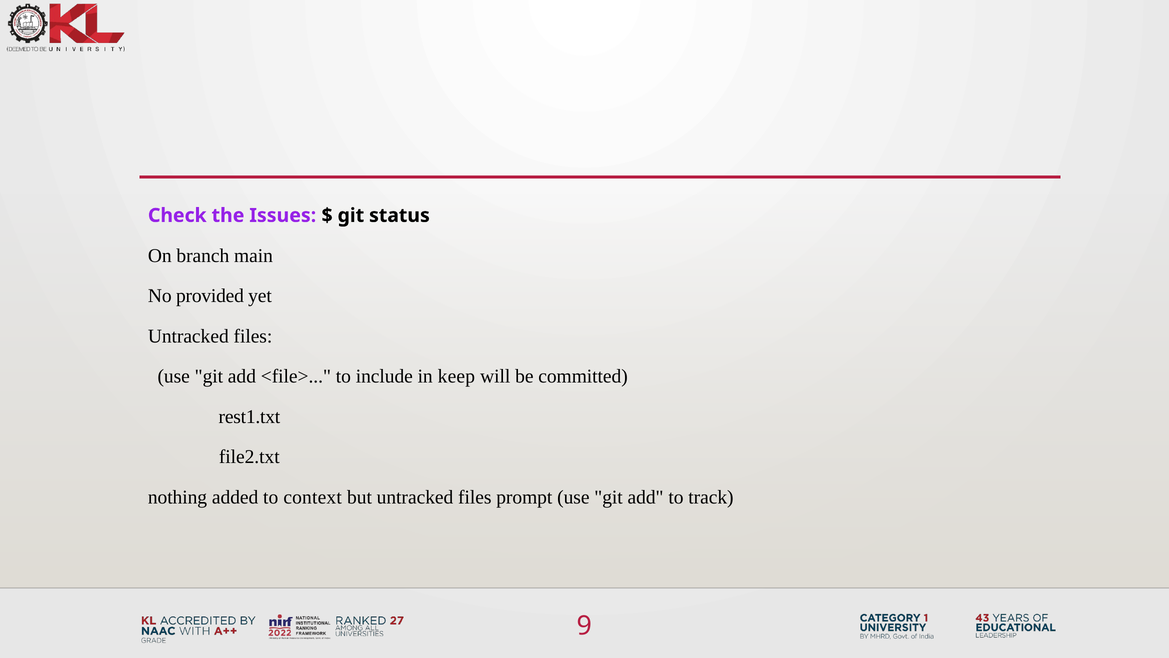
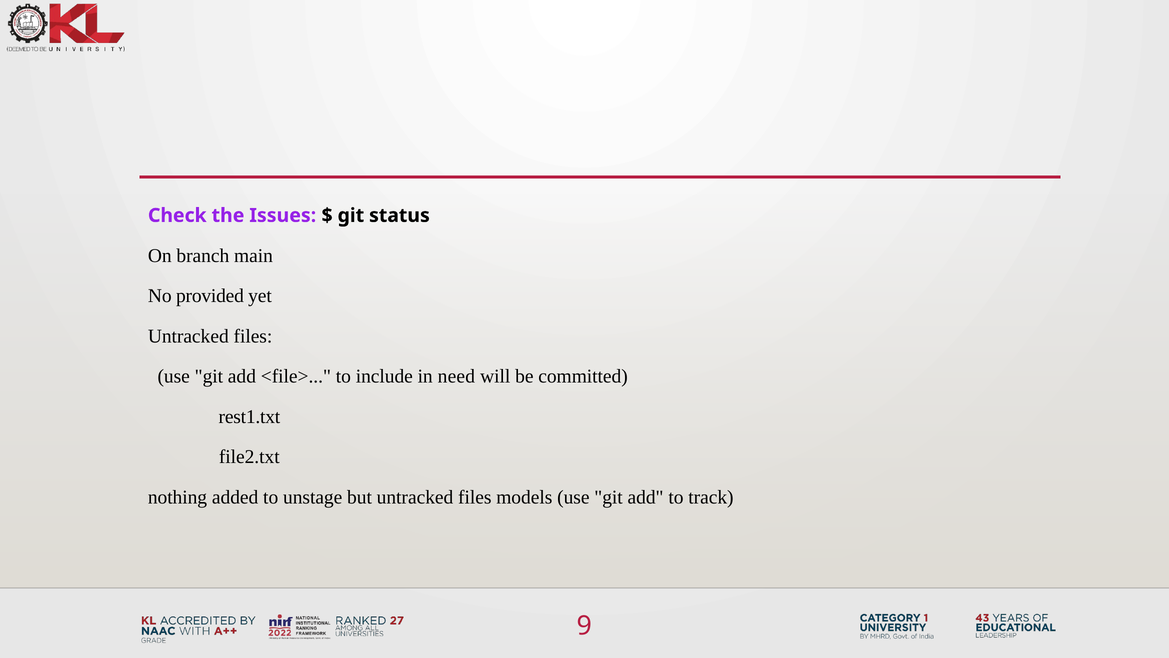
keep: keep -> need
context: context -> unstage
prompt: prompt -> models
